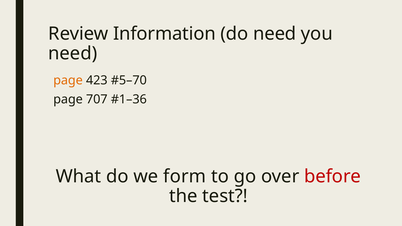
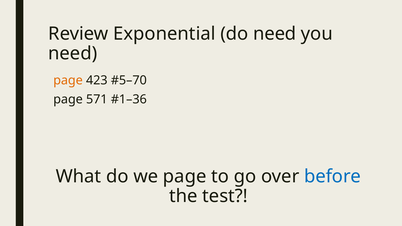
Information: Information -> Exponential
707: 707 -> 571
we form: form -> page
before colour: red -> blue
